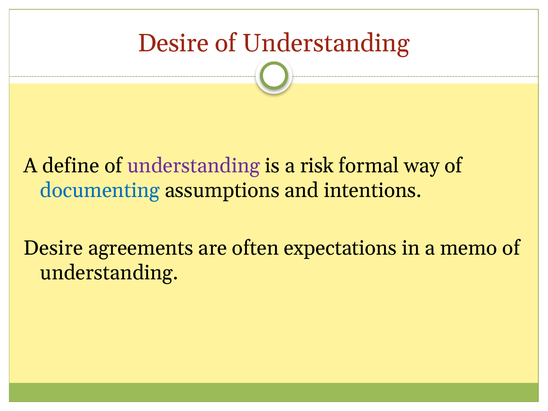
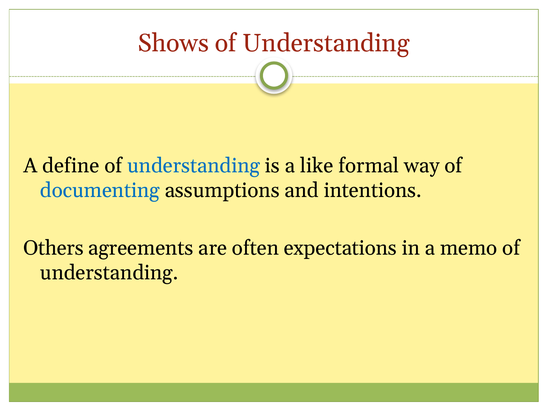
Desire at (173, 43): Desire -> Shows
understanding at (194, 166) colour: purple -> blue
risk: risk -> like
Desire at (53, 248): Desire -> Others
